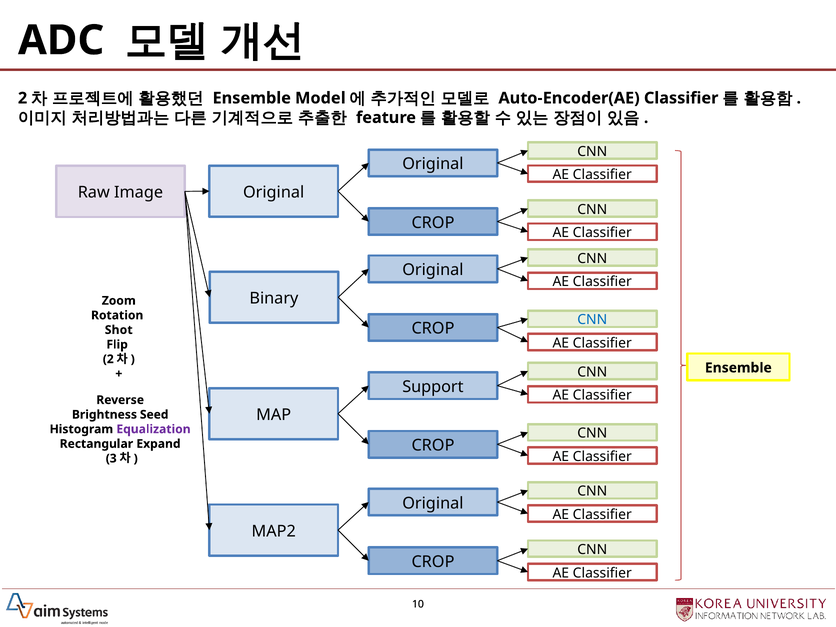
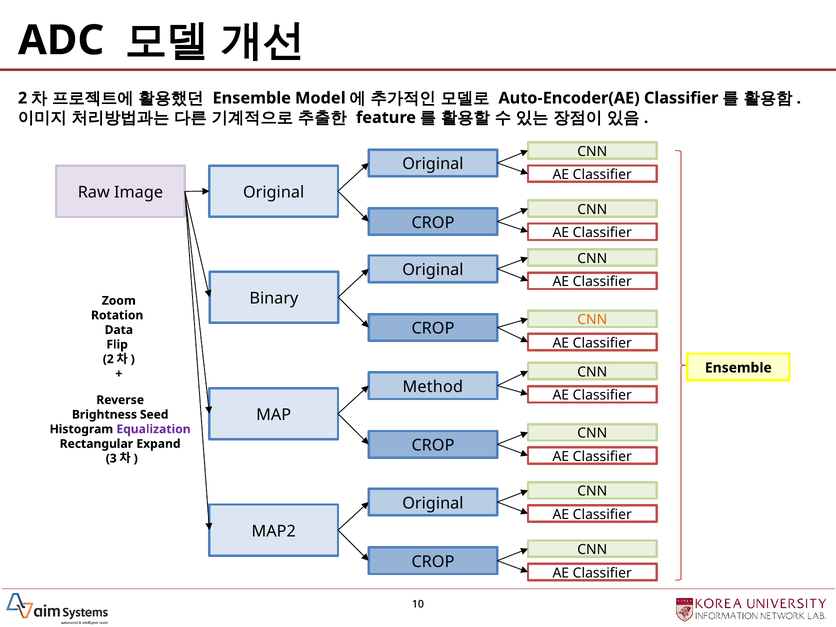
CNN at (592, 320) colour: blue -> orange
Shot: Shot -> Data
Support: Support -> Method
